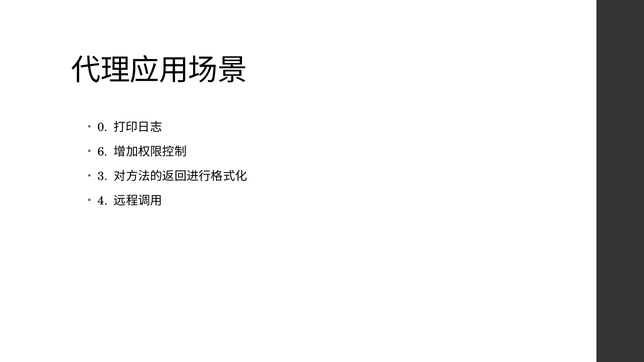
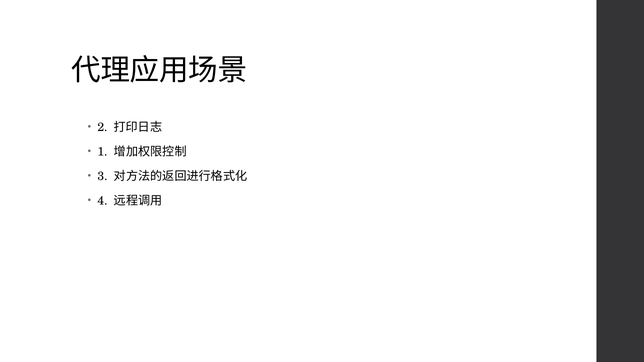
0: 0 -> 2
6: 6 -> 1
